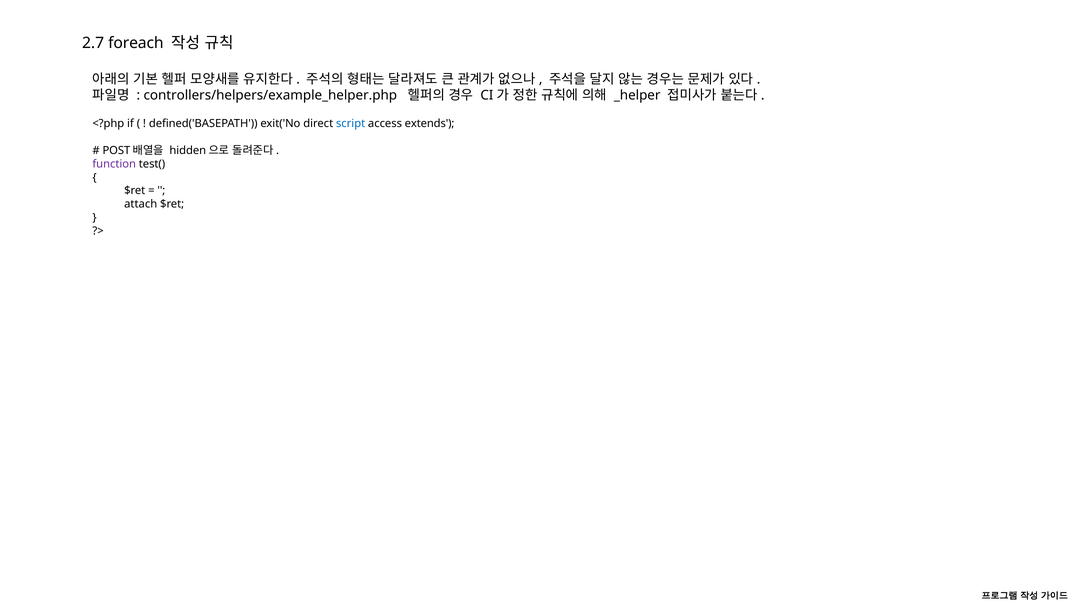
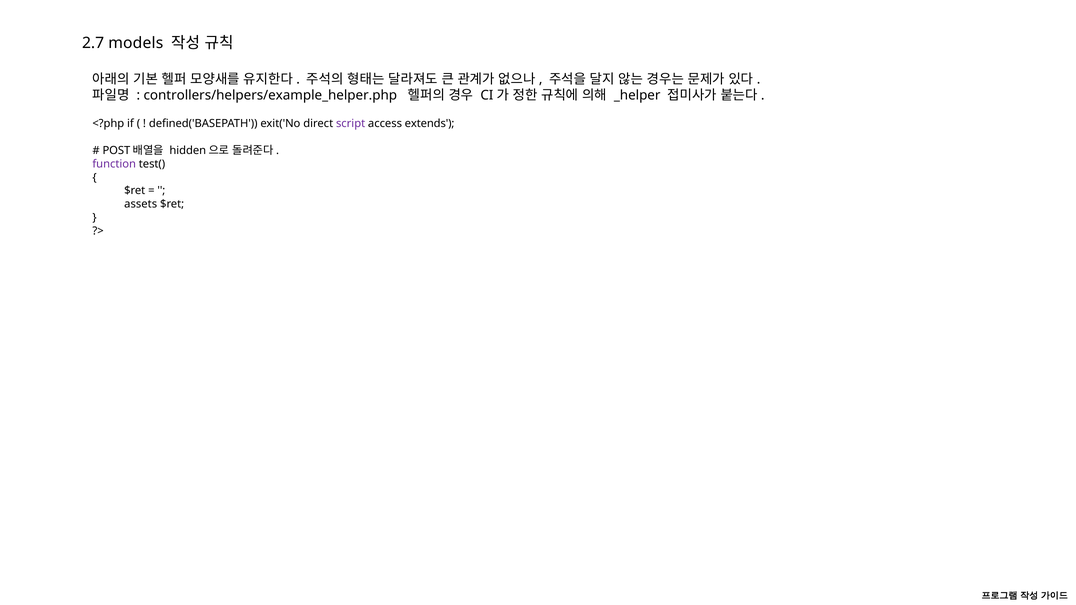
foreach: foreach -> models
script colour: blue -> purple
attach: attach -> assets
